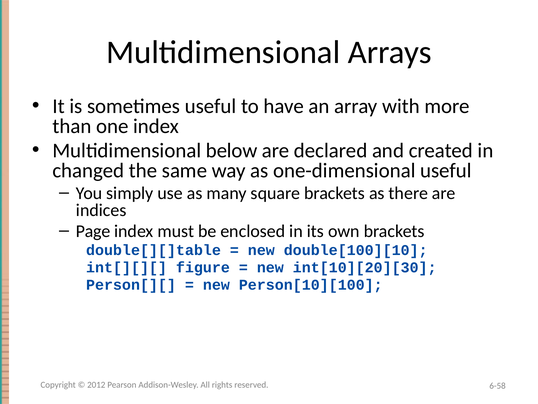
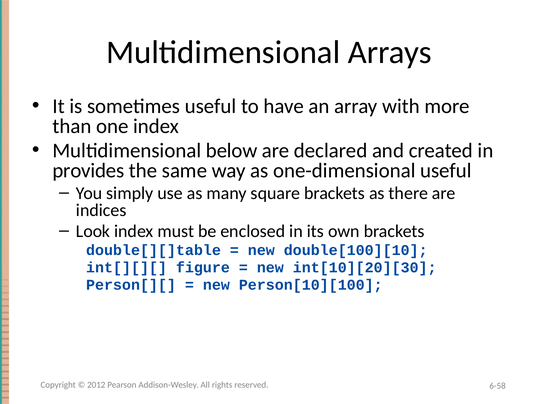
changed: changed -> provides
Page: Page -> Look
